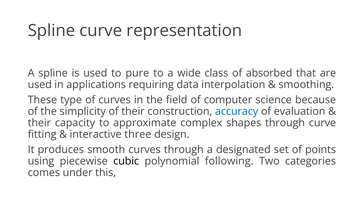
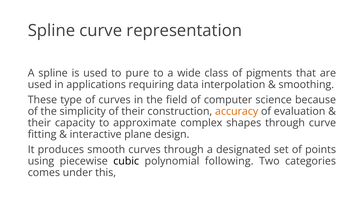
absorbed: absorbed -> pigments
accuracy colour: blue -> orange
three: three -> plane
